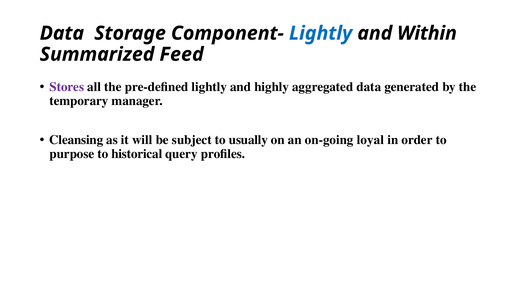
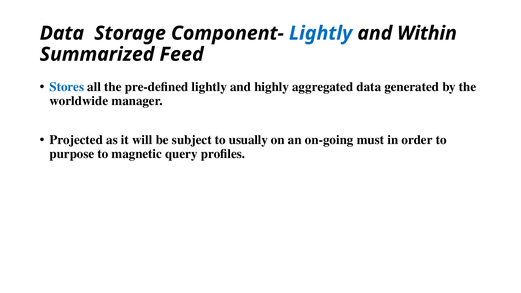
Stores colour: purple -> blue
temporary: temporary -> worldwide
Cleansing: Cleansing -> Projected
loyal: loyal -> must
historical: historical -> magnetic
